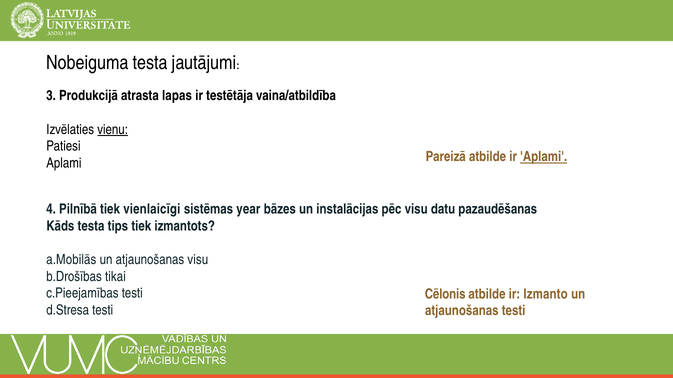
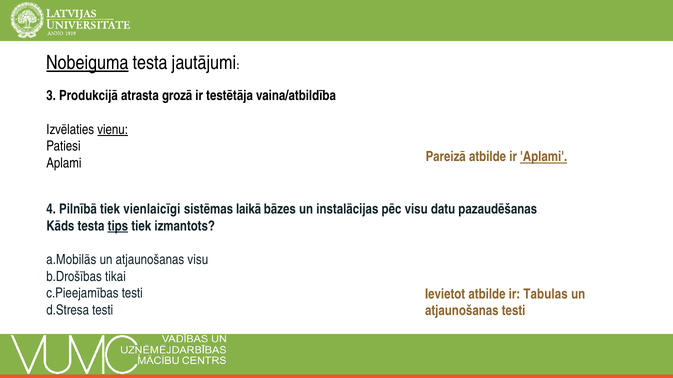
Nobeiguma underline: none -> present
lapas: lapas -> grozā
year: year -> laikā
tips underline: none -> present
Cēlonis: Cēlonis -> Ievietot
Izmanto: Izmanto -> Tabulas
